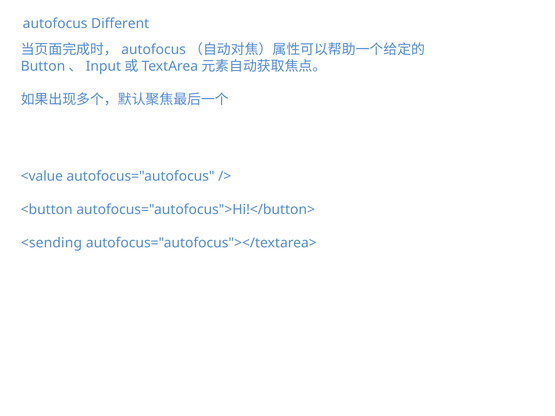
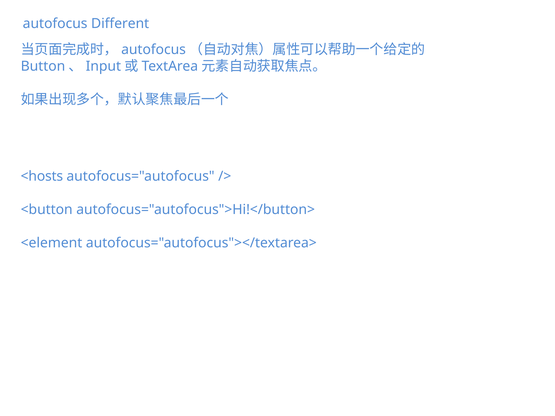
<value: <value -> <hosts
<sending: <sending -> <element
